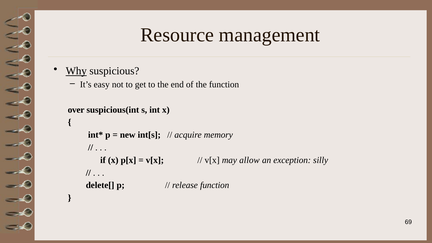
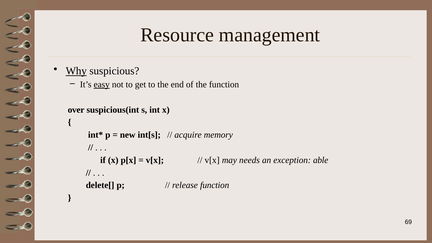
easy underline: none -> present
allow: allow -> needs
silly: silly -> able
